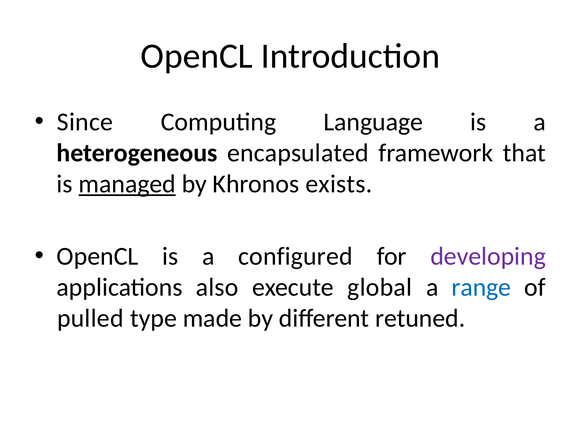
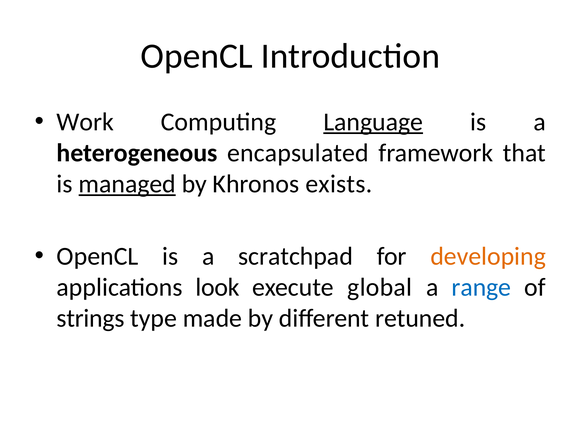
Since: Since -> Work
Language underline: none -> present
configured: configured -> scratchpad
developing colour: purple -> orange
also: also -> look
pulled: pulled -> strings
